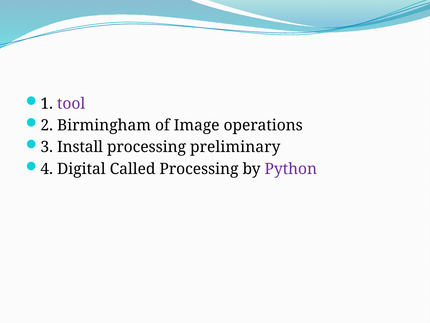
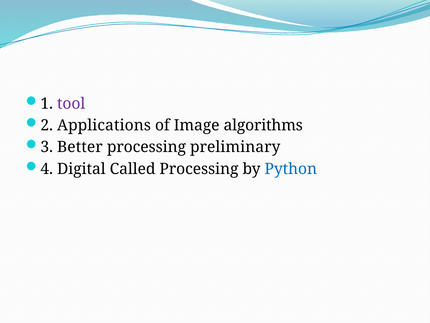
Birmingham: Birmingham -> Applications
operations: operations -> algorithms
Install: Install -> Better
Python colour: purple -> blue
